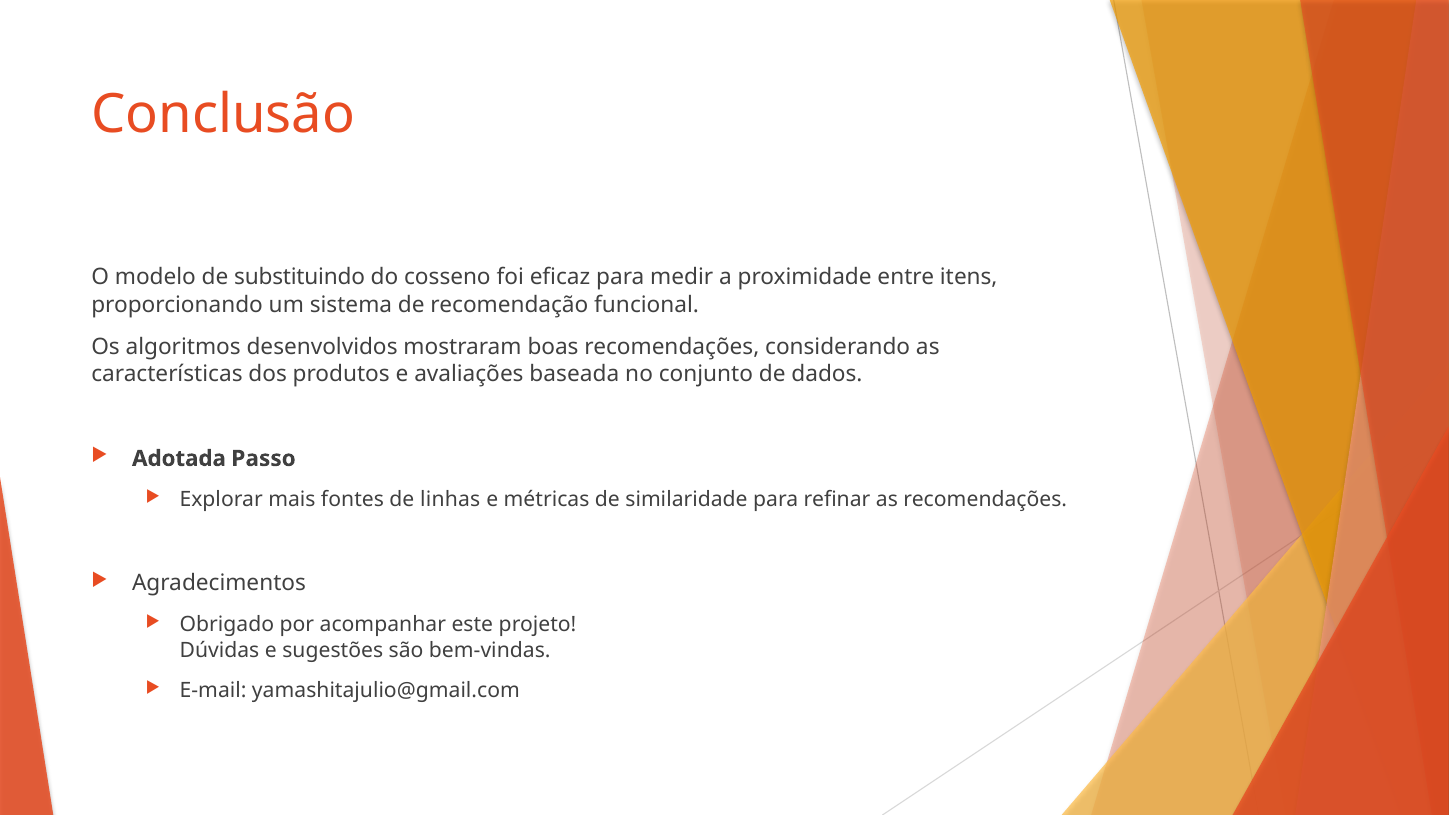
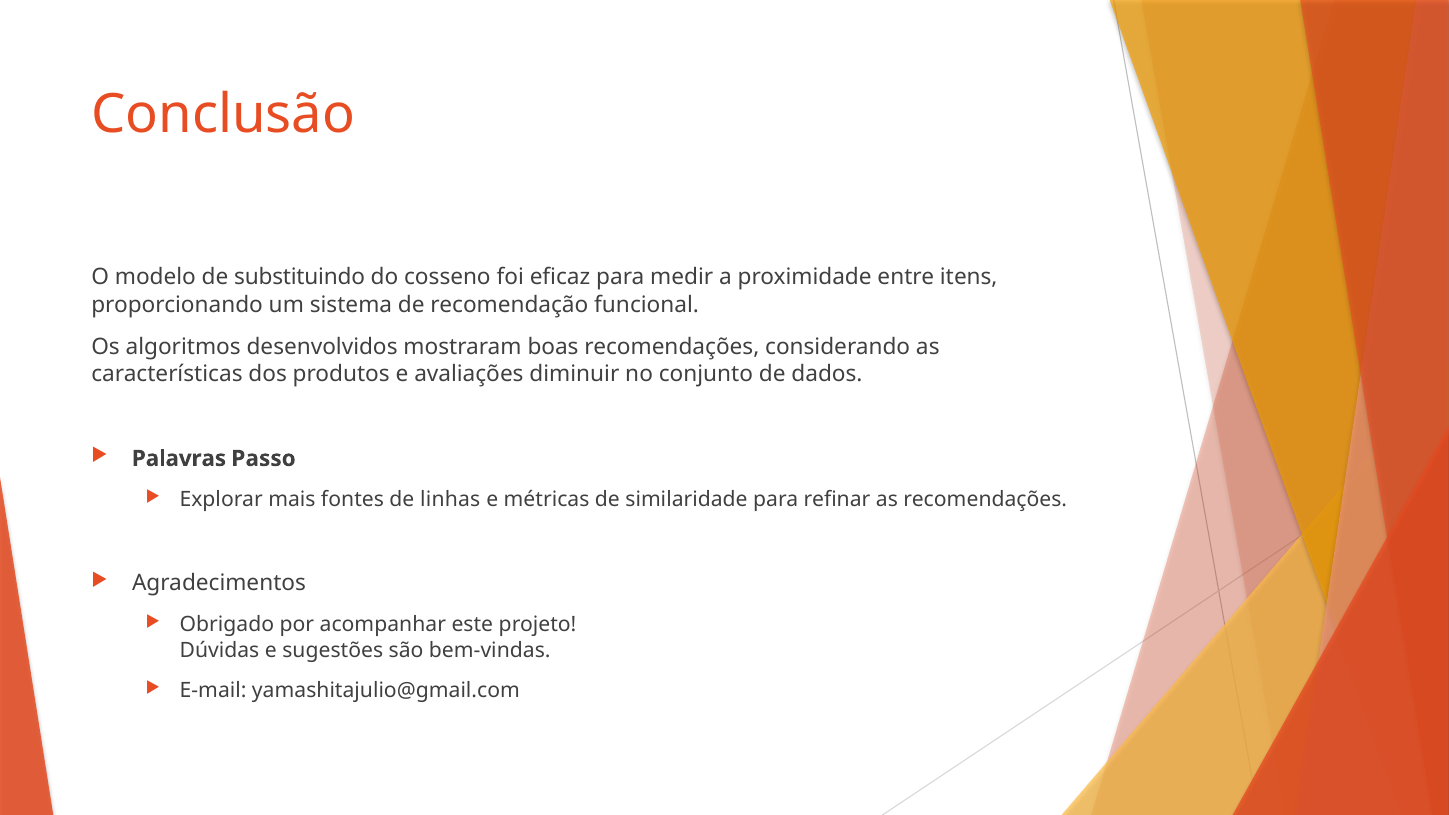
baseada: baseada -> diminuir
Adotada: Adotada -> Palavras
